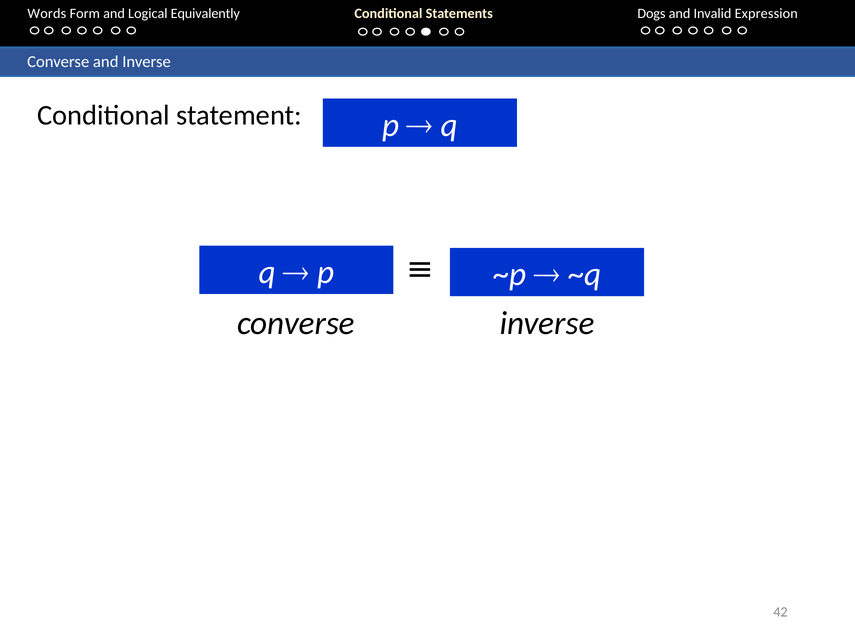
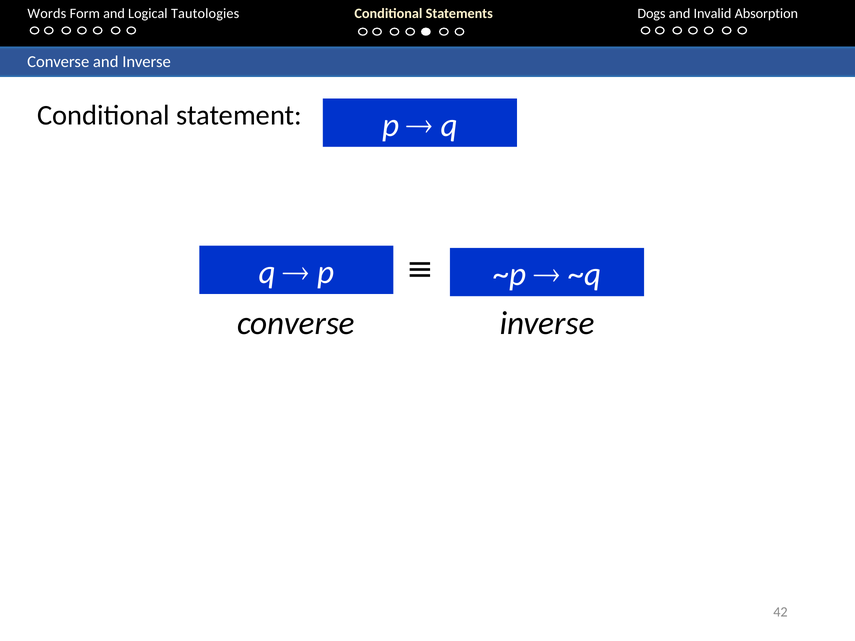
Equivalently: Equivalently -> Tautologies
Expression: Expression -> Absorption
